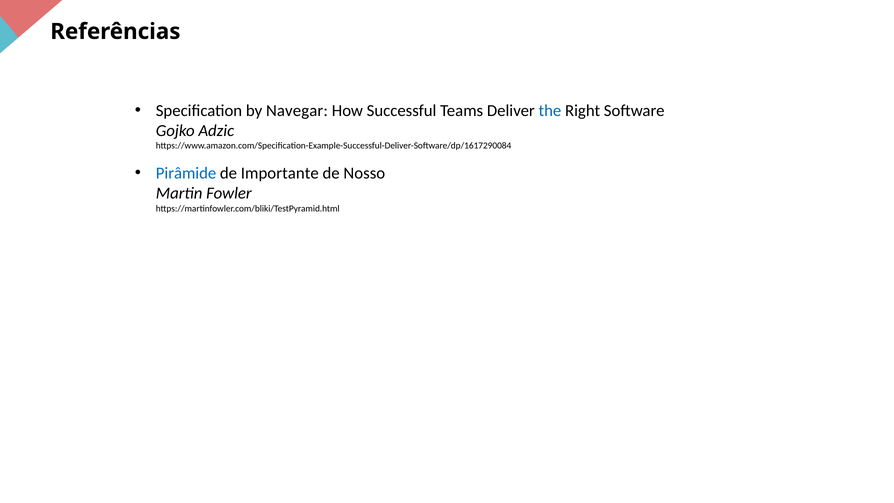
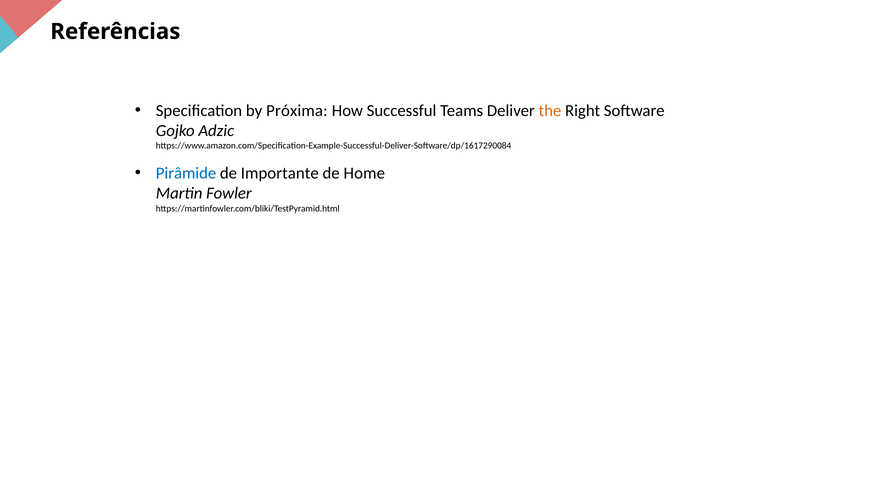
Navegar: Navegar -> Próxima
the colour: blue -> orange
Nosso: Nosso -> Home
